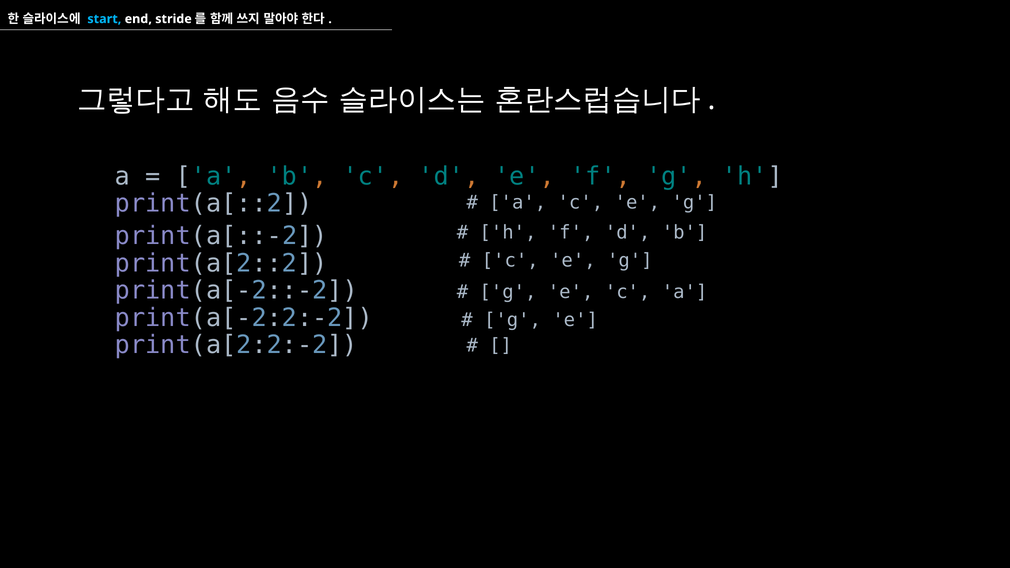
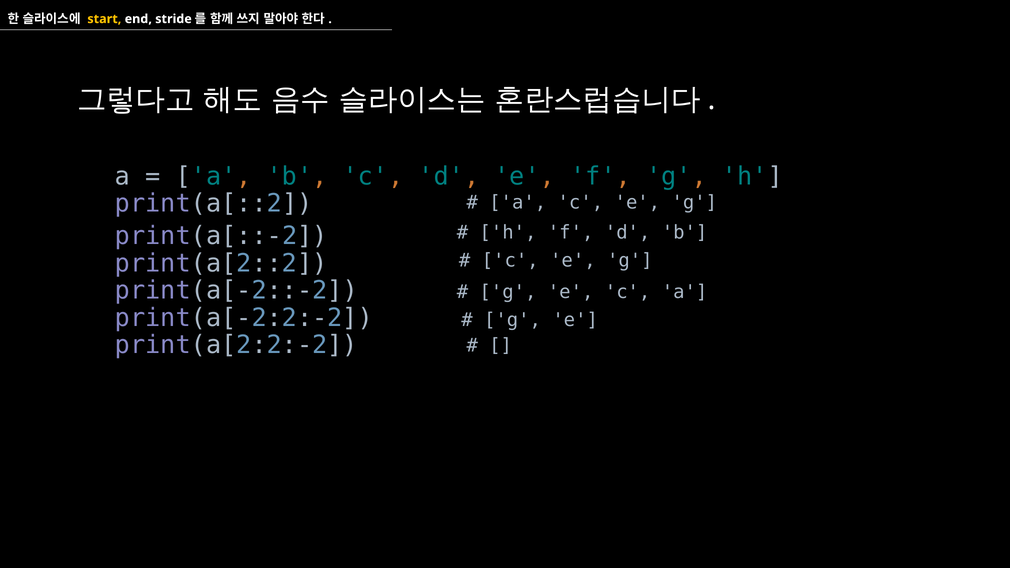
start colour: light blue -> yellow
